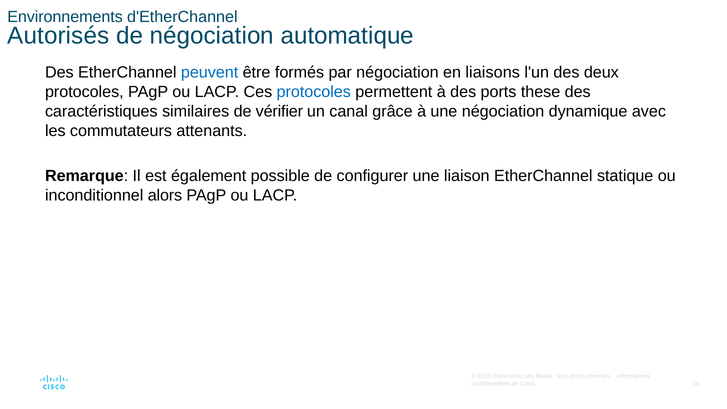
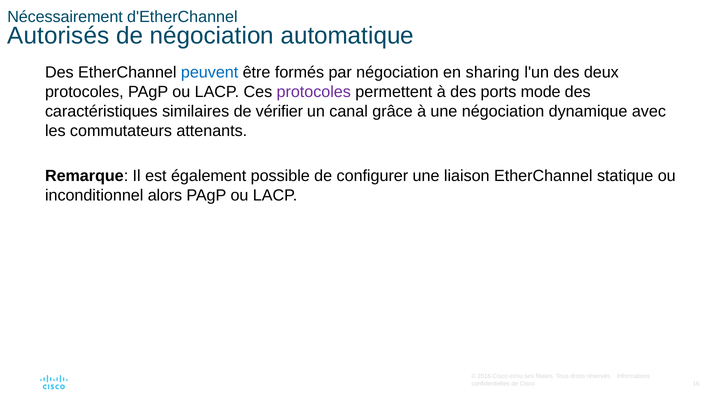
Environnements: Environnements -> Nécessairement
liaisons: liaisons -> sharing
protocoles at (314, 92) colour: blue -> purple
these: these -> mode
